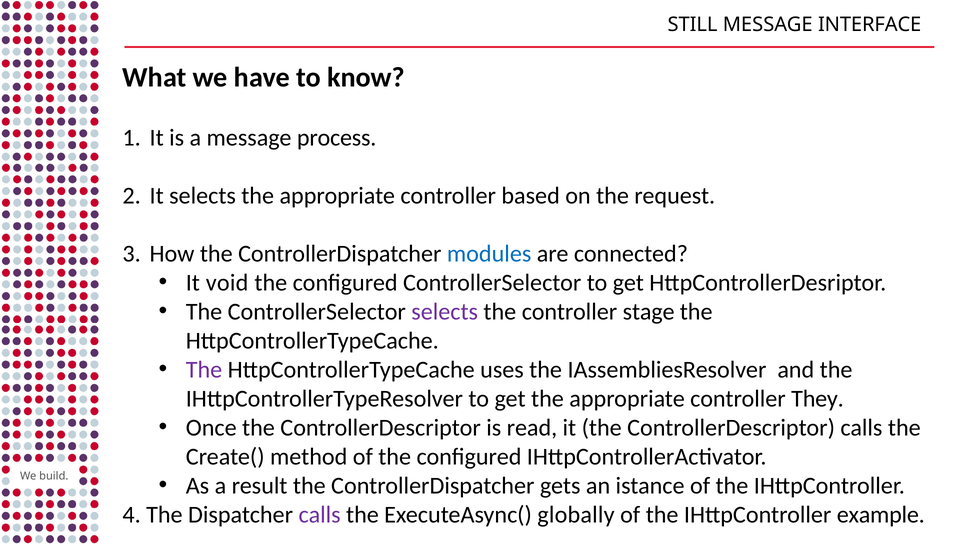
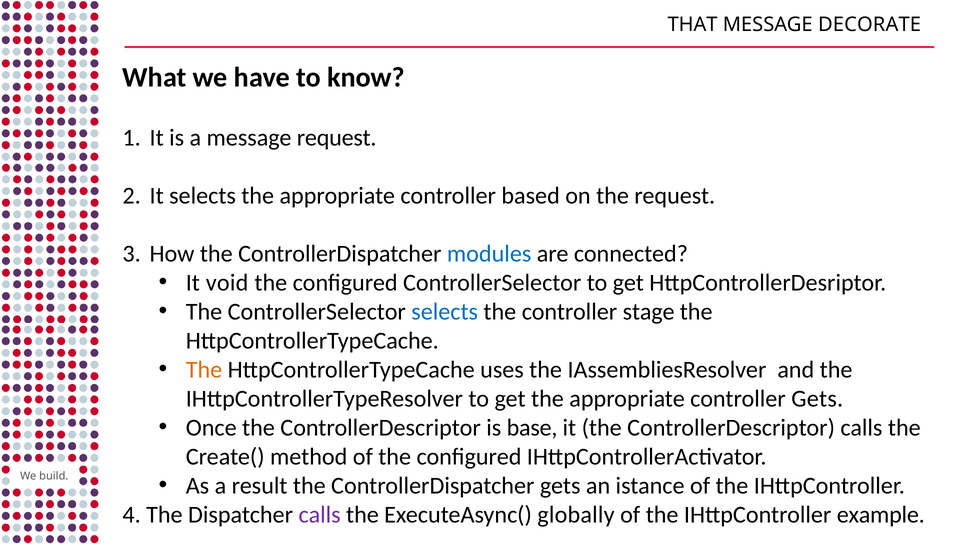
STILL: STILL -> THAT
INTERFACE: INTERFACE -> DECORATE
message process: process -> request
selects at (445, 311) colour: purple -> blue
The at (204, 369) colour: purple -> orange
controller They: They -> Gets
read: read -> base
